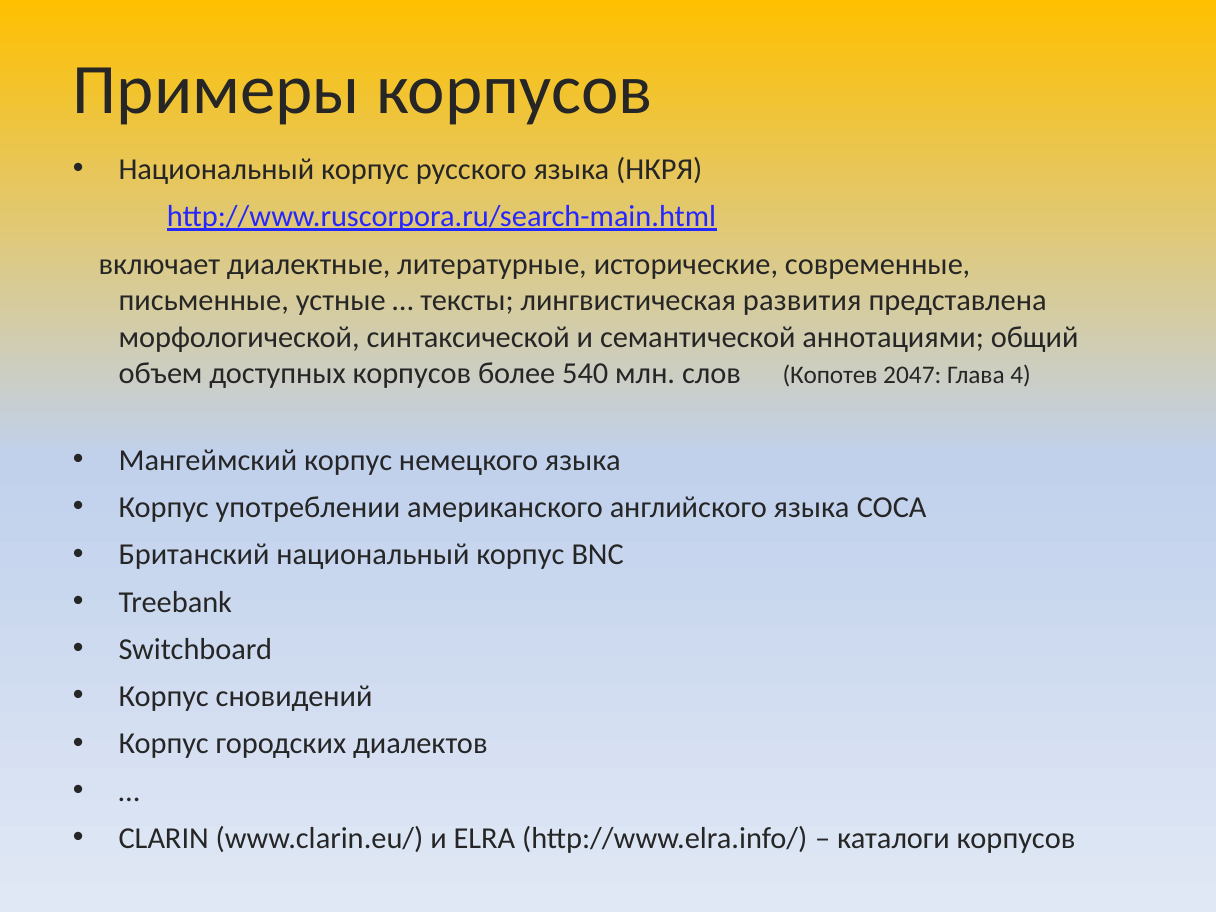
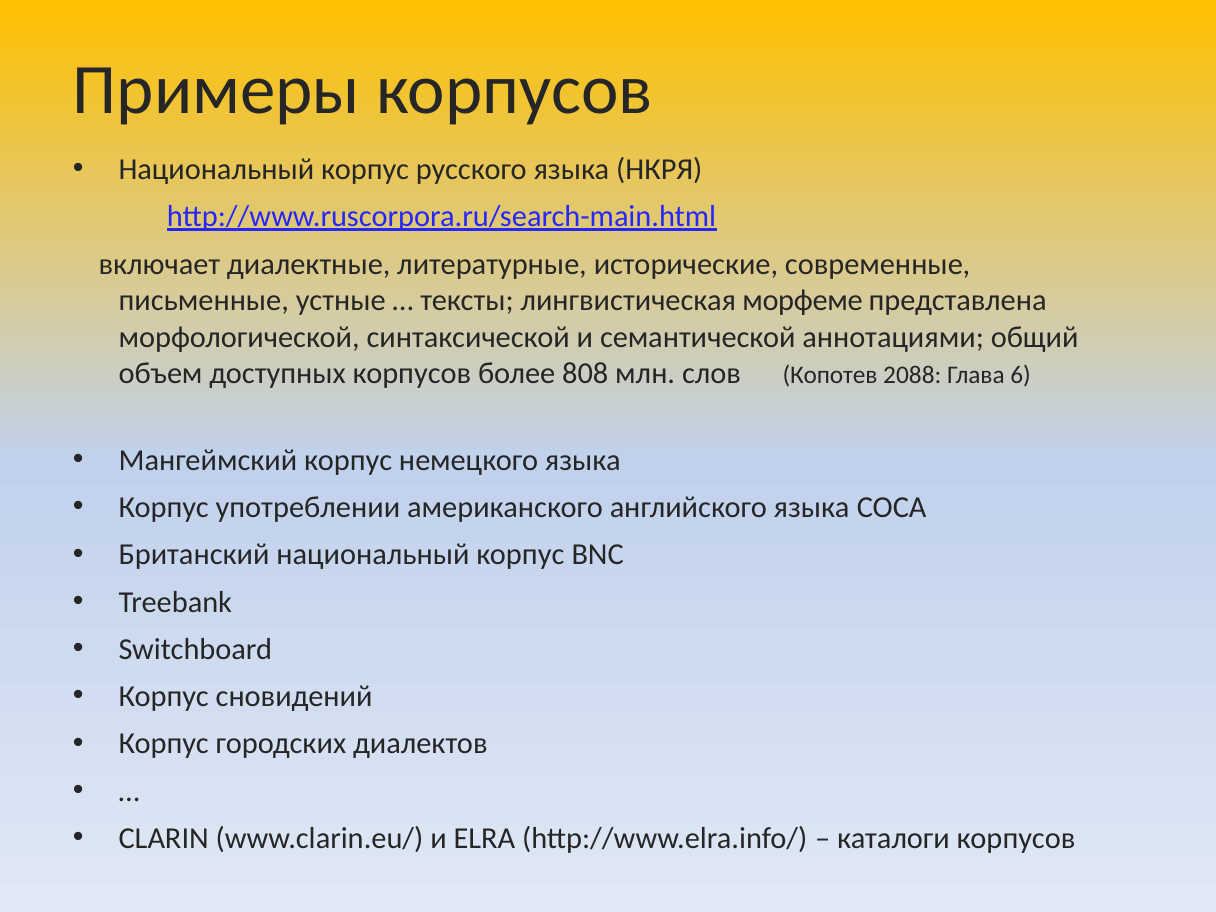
развития: развития -> морфеме
540: 540 -> 808
2047: 2047 -> 2088
4: 4 -> 6
